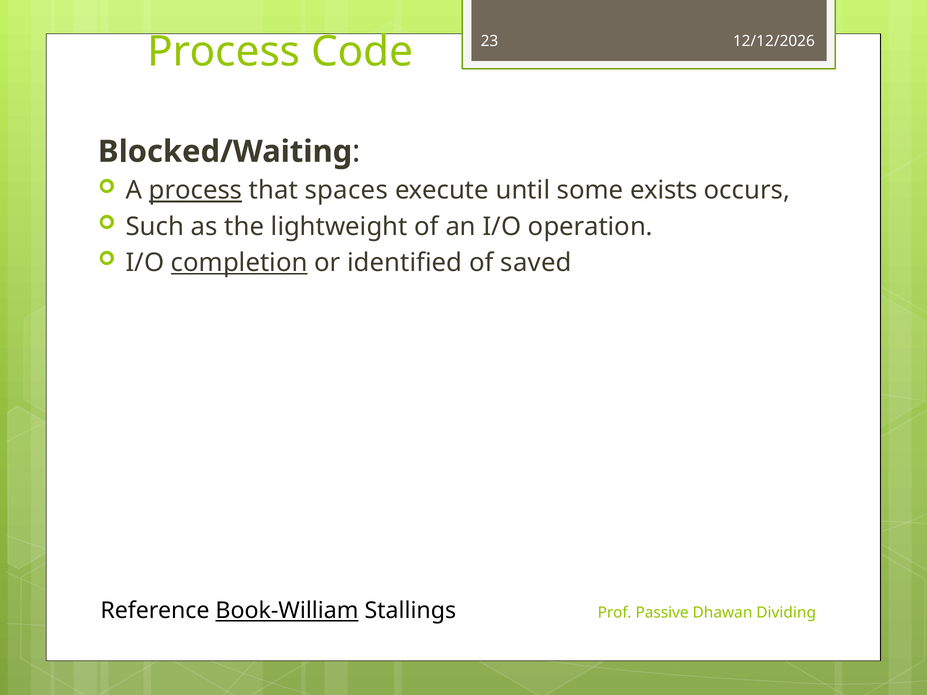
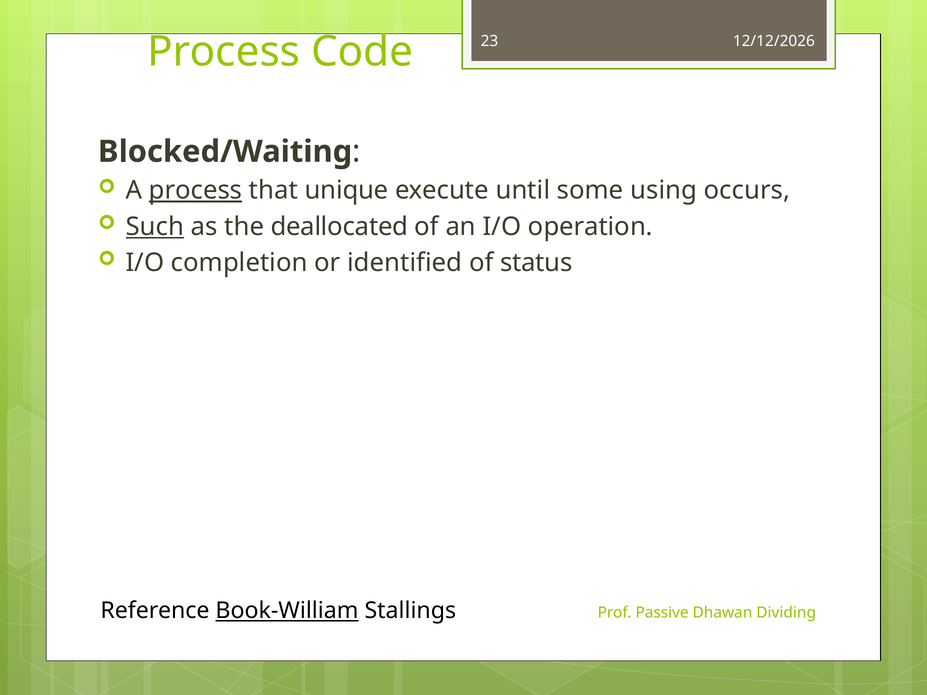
spaces: spaces -> unique
exists: exists -> using
Such underline: none -> present
lightweight: lightweight -> deallocated
completion underline: present -> none
saved: saved -> status
